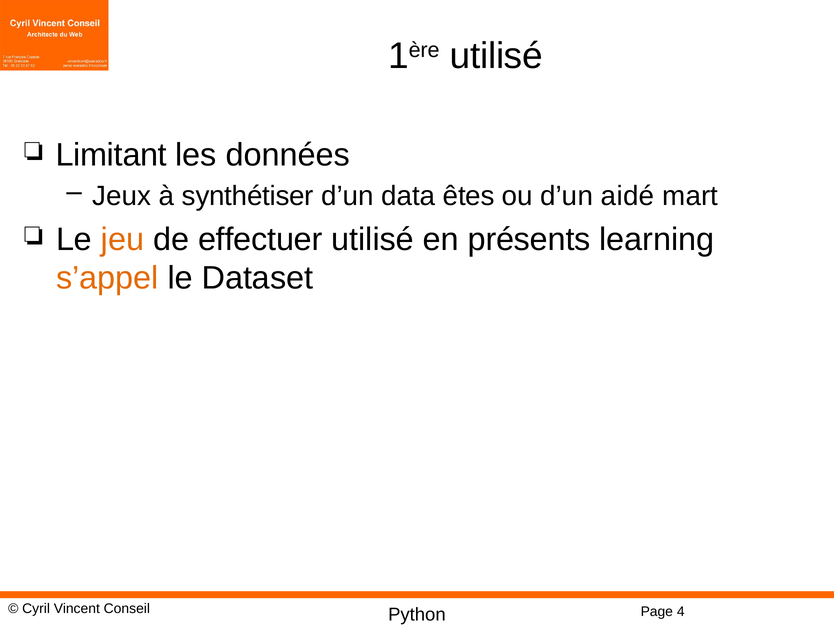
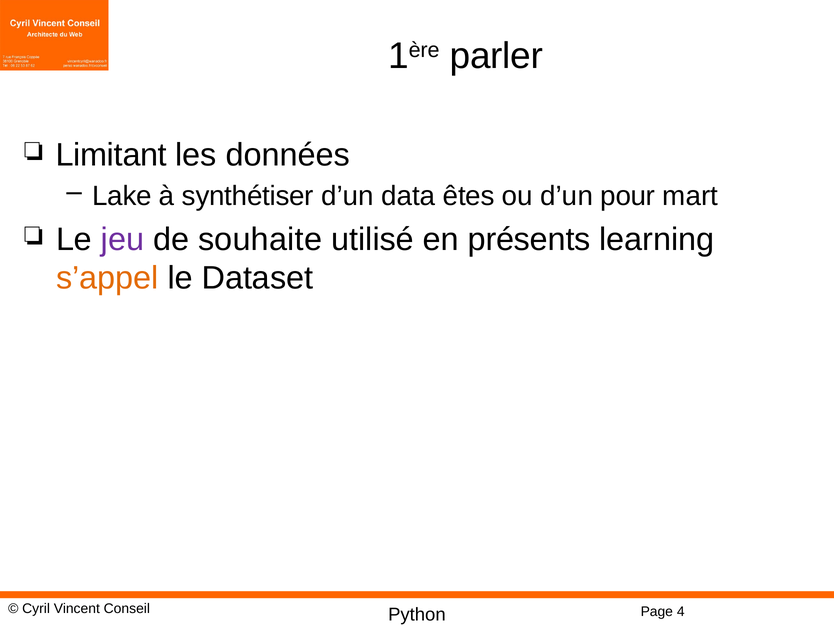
1ère utilisé: utilisé -> parler
Jeux: Jeux -> Lake
aidé: aidé -> pour
jeu colour: orange -> purple
effectuer: effectuer -> souhaite
